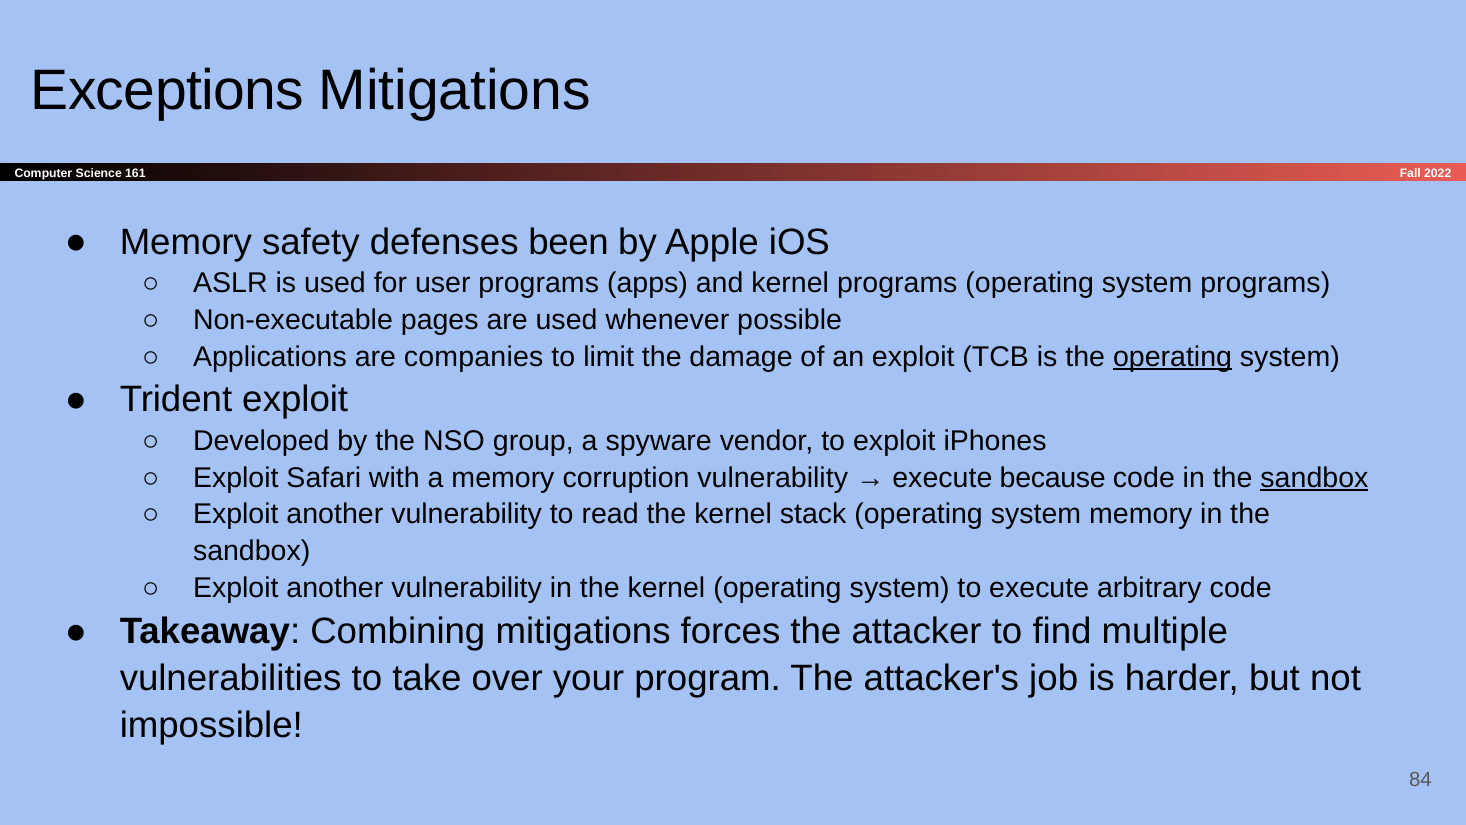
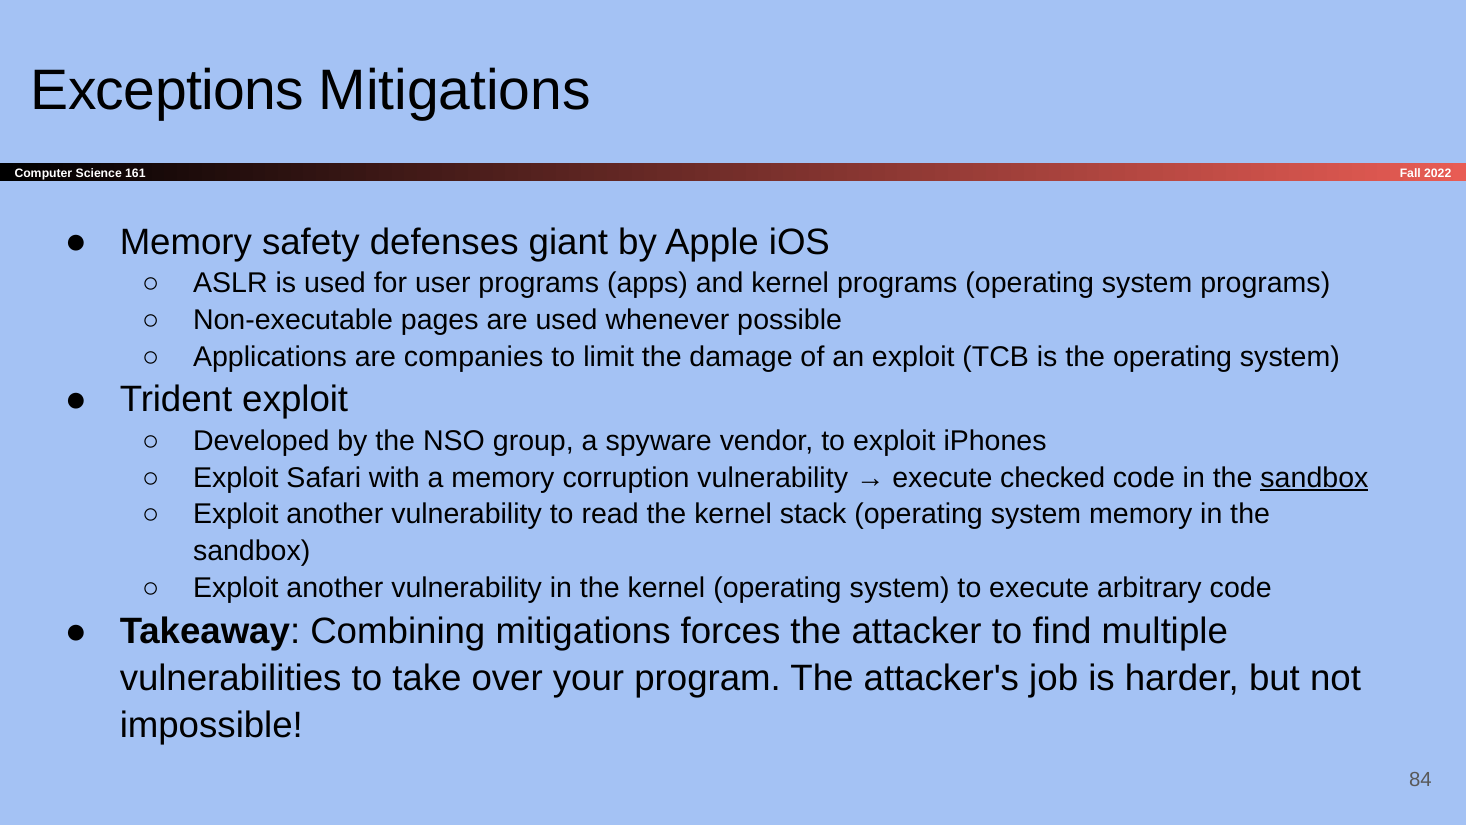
been: been -> giant
operating at (1173, 357) underline: present -> none
because: because -> checked
